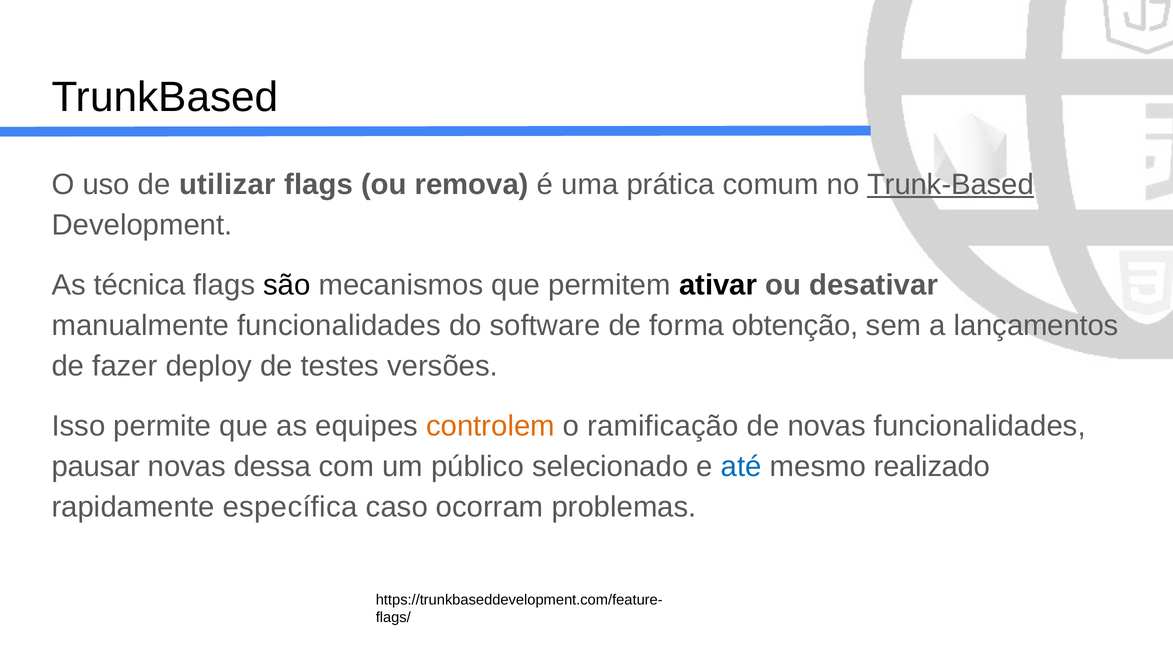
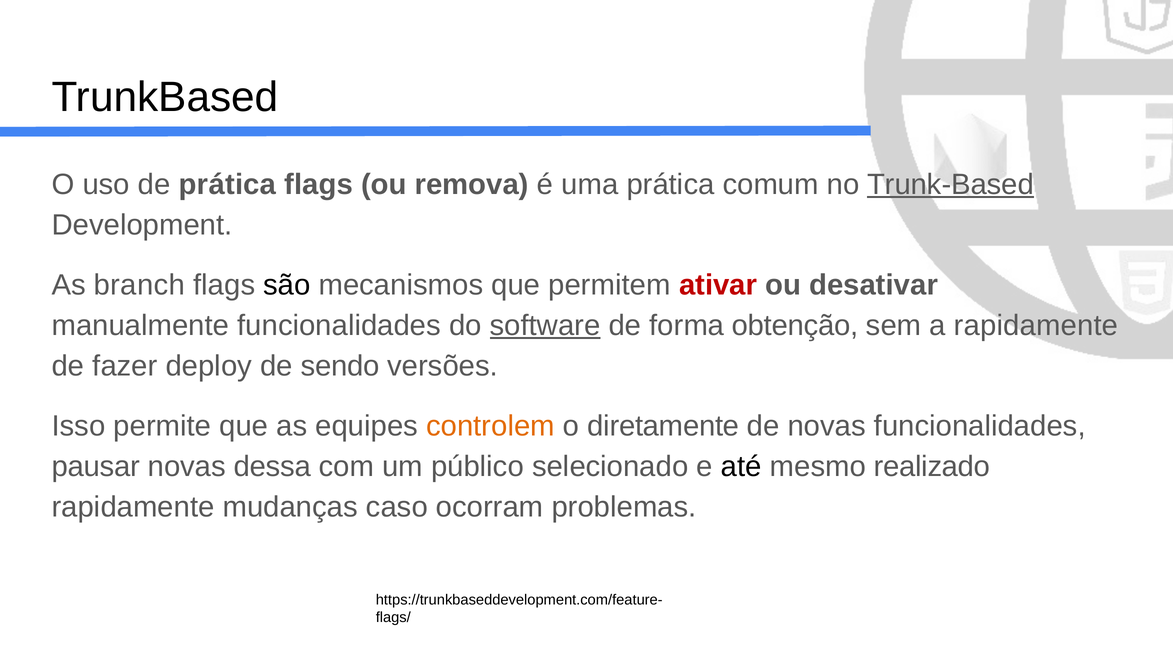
de utilizar: utilizar -> prática
técnica: técnica -> branch
ativar colour: black -> red
software underline: none -> present
a lançamentos: lançamentos -> rapidamente
testes: testes -> sendo
ramificação: ramificação -> diretamente
até colour: blue -> black
específica: específica -> mudanças
